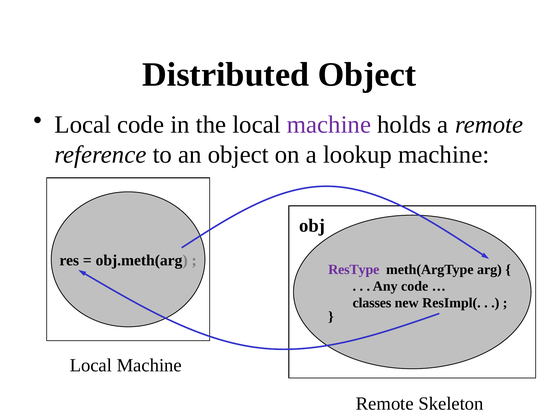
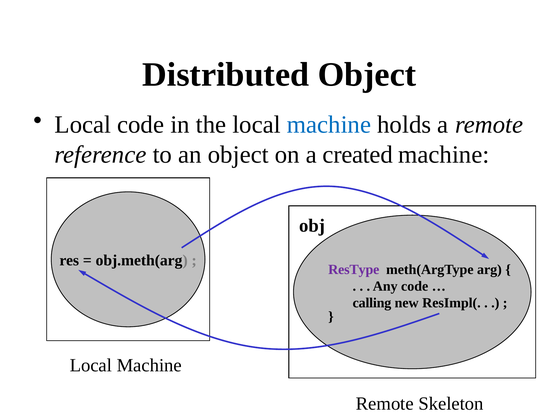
machine at (329, 125) colour: purple -> blue
lookup: lookup -> created
classes: classes -> calling
